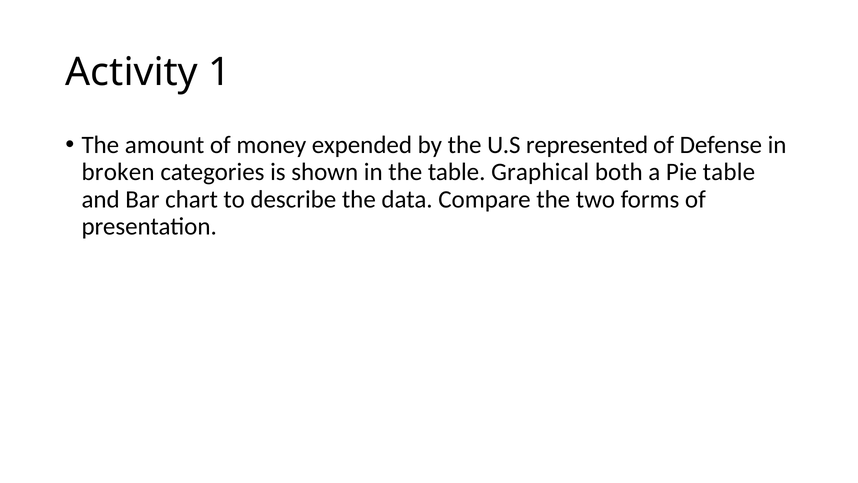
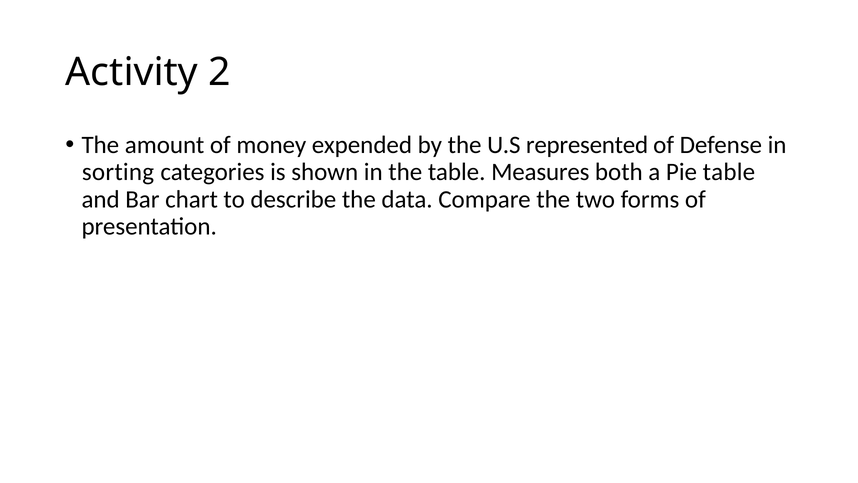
1: 1 -> 2
broken: broken -> sorting
Graphical: Graphical -> Measures
